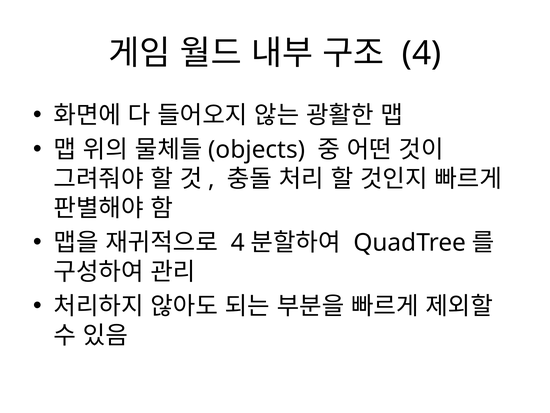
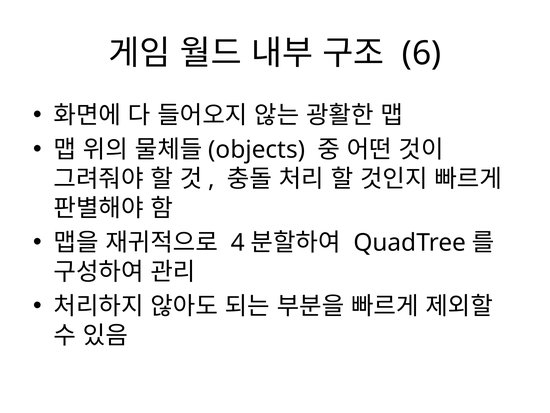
4 at (422, 53): 4 -> 6
